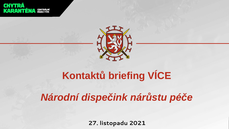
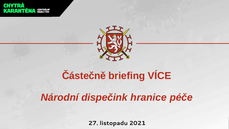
Kontaktů: Kontaktů -> Částečně
nárůstu: nárůstu -> hranice
